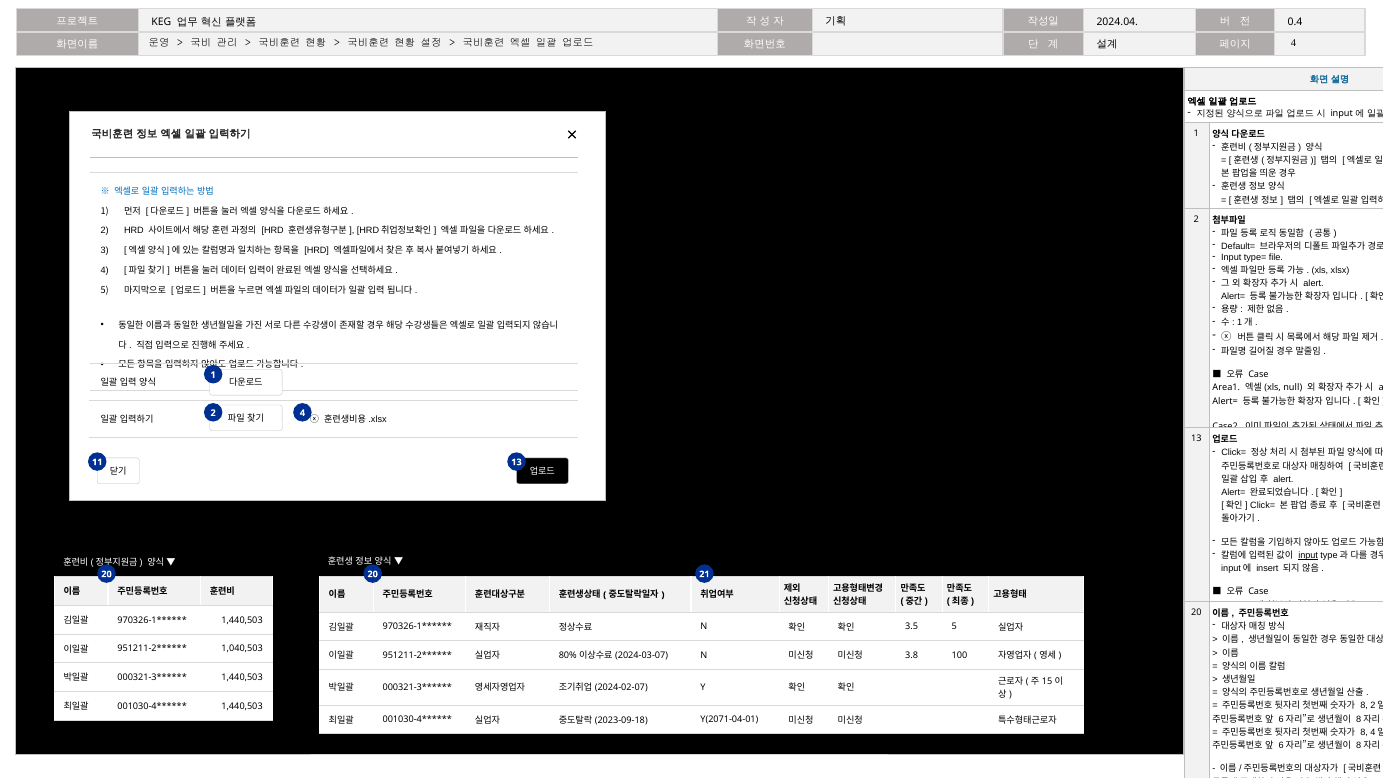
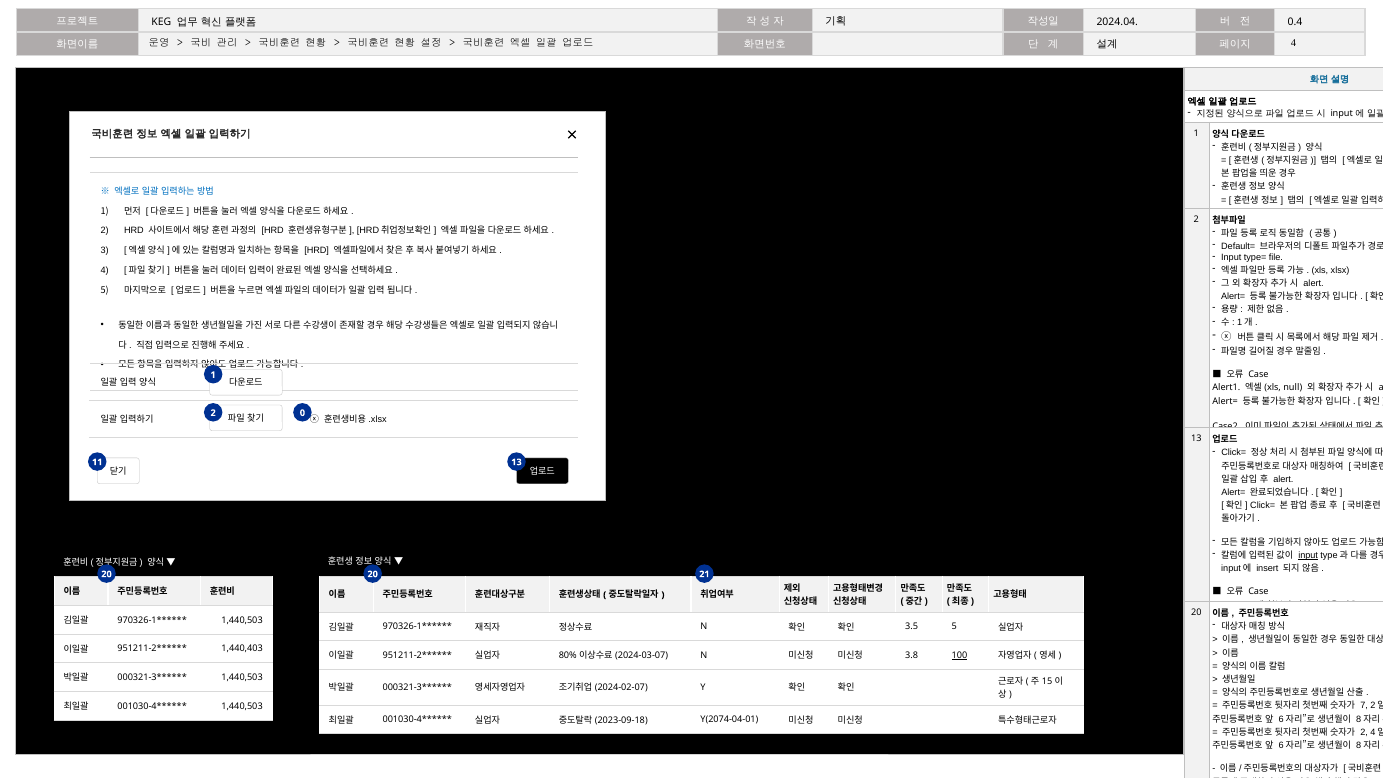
Area1: Area1 -> Alert1
2 4: 4 -> 0
1,040,503: 1,040,503 -> 1,440,403
100 underline: none -> present
8 at (1364, 706): 8 -> 7
Y(2071-04-01: Y(2071-04-01 -> Y(2074-04-01
8 at (1364, 732): 8 -> 2
